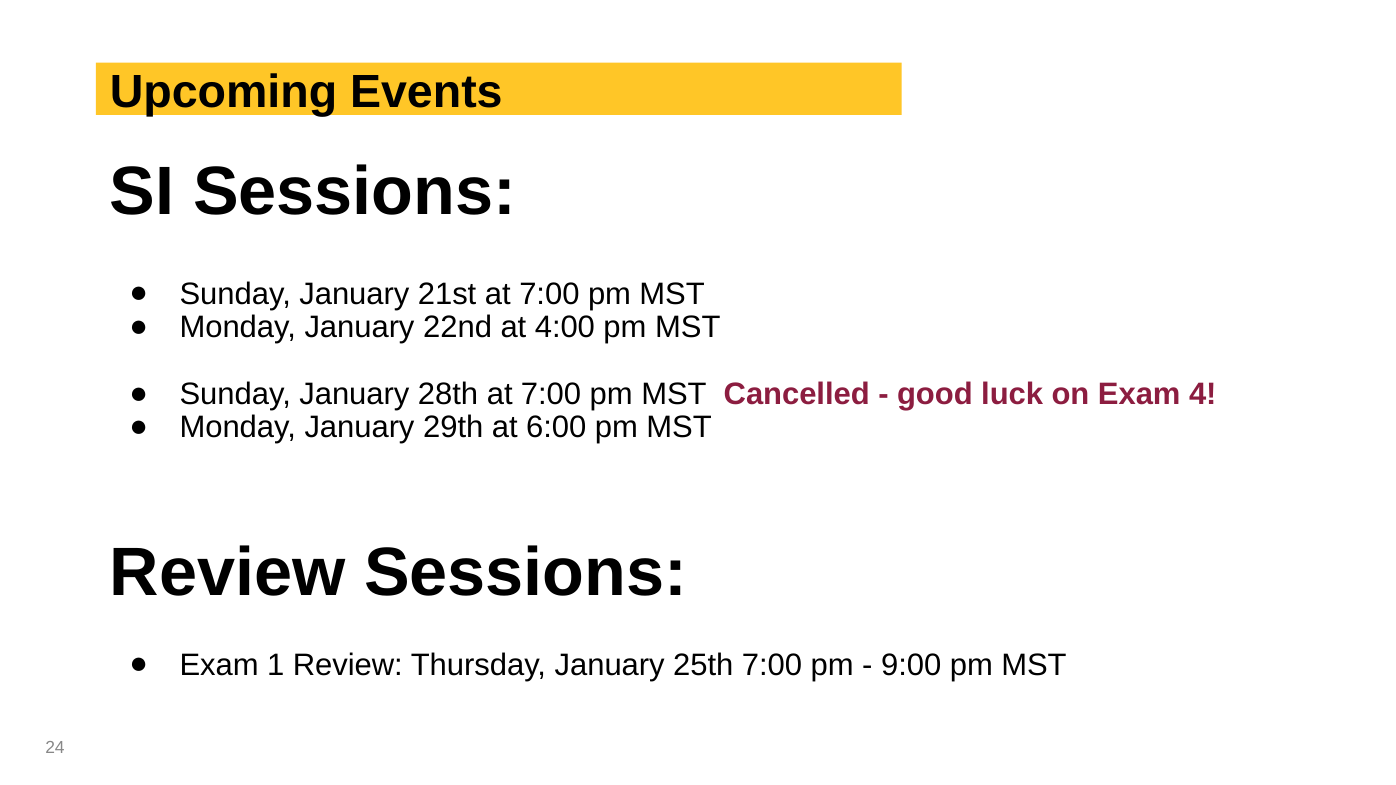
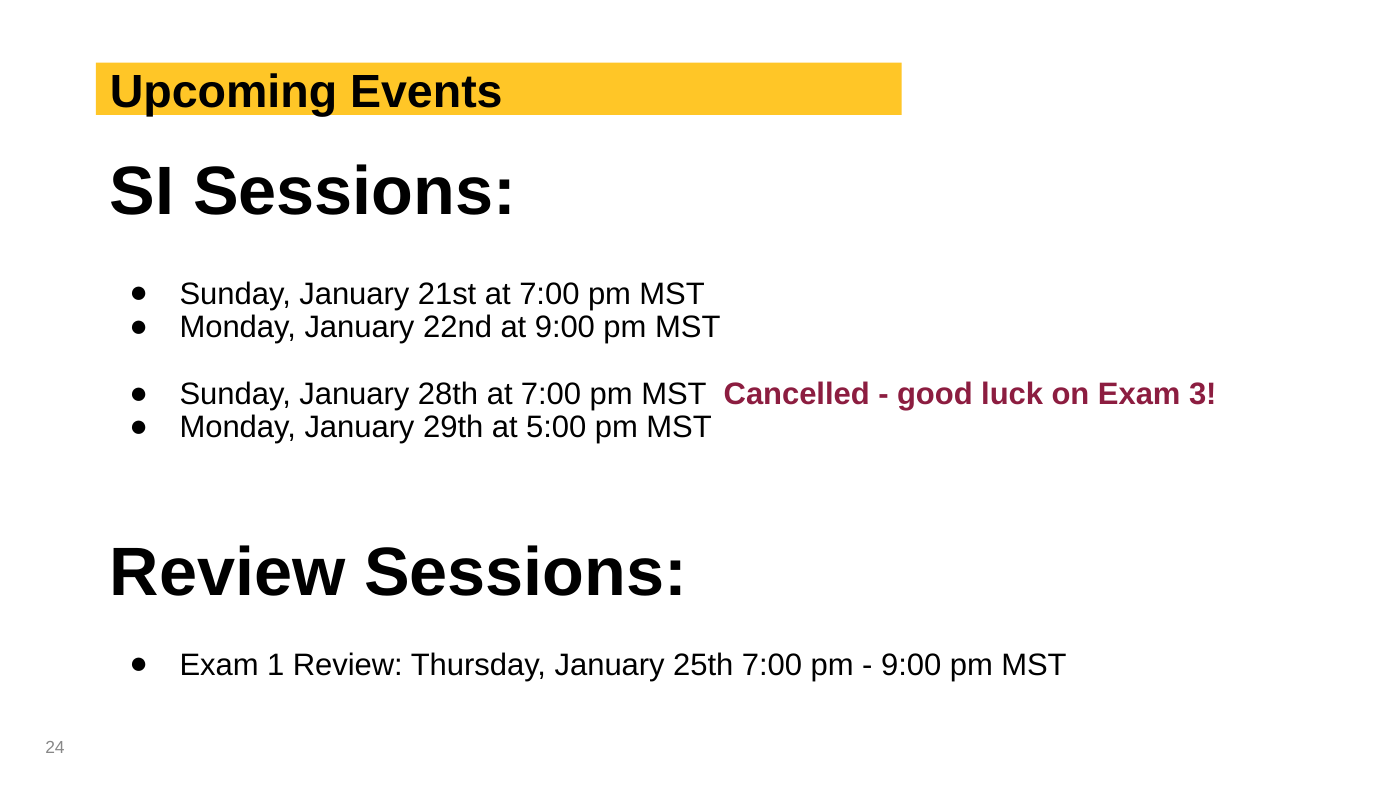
at 4:00: 4:00 -> 9:00
4: 4 -> 3
6:00: 6:00 -> 5:00
